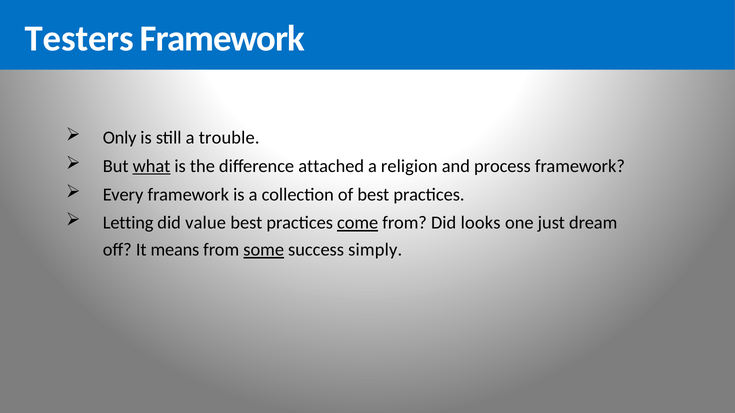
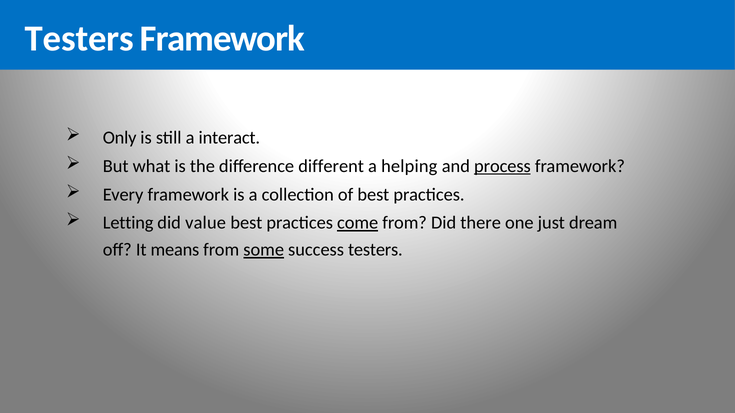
trouble: trouble -> interact
what underline: present -> none
attached: attached -> different
religion: religion -> helping
process underline: none -> present
looks: looks -> there
success simply: simply -> testers
